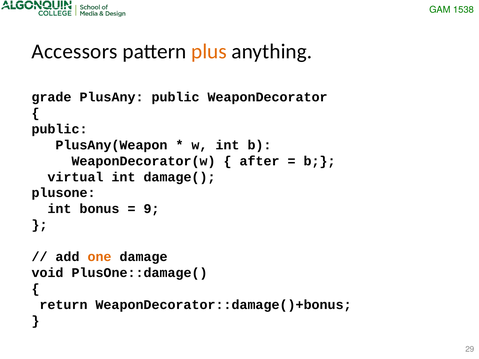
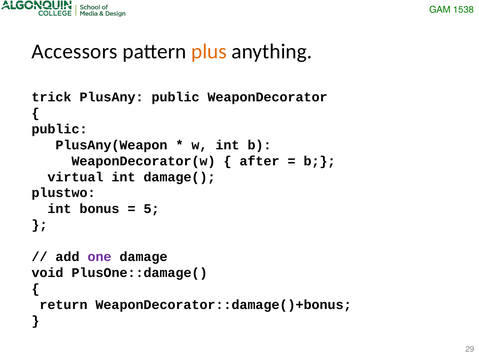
grade: grade -> trick
plusone: plusone -> plustwo
9: 9 -> 5
one colour: orange -> purple
